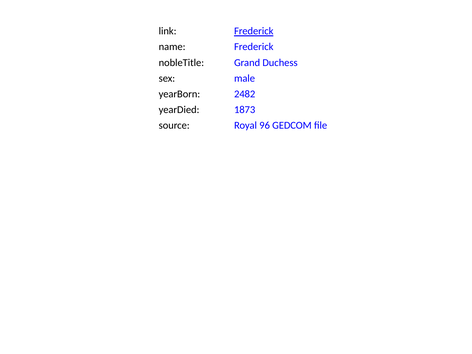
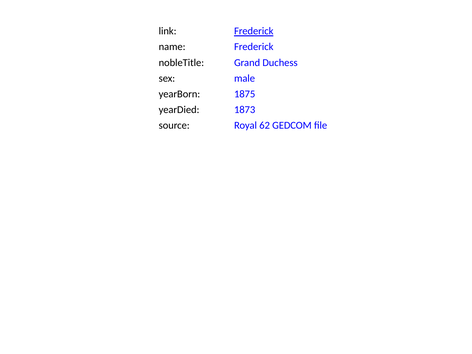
2482: 2482 -> 1875
96: 96 -> 62
